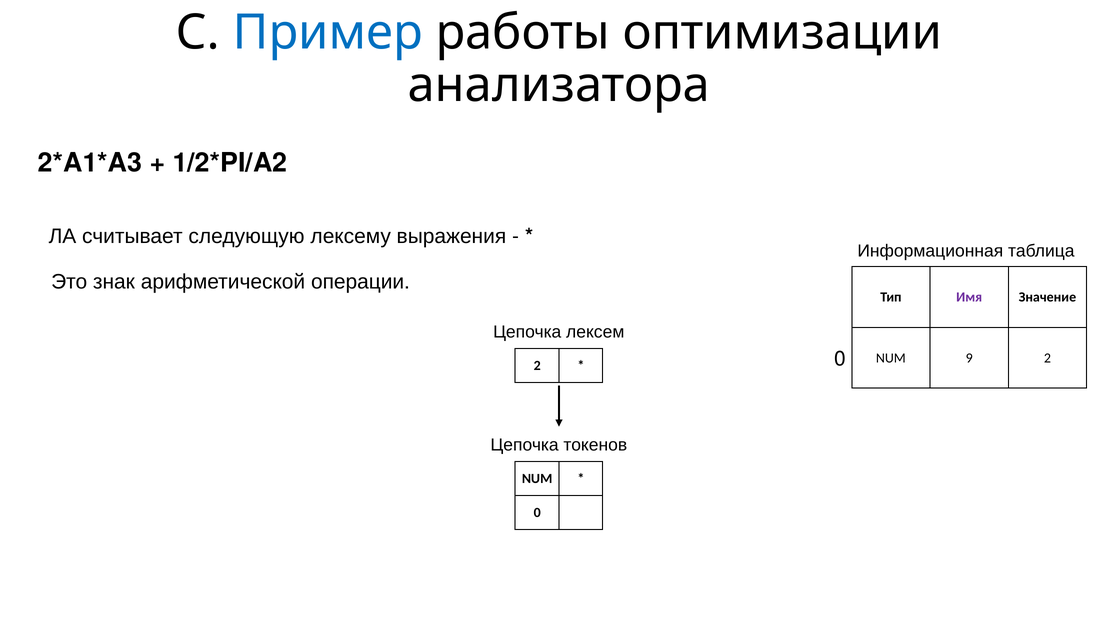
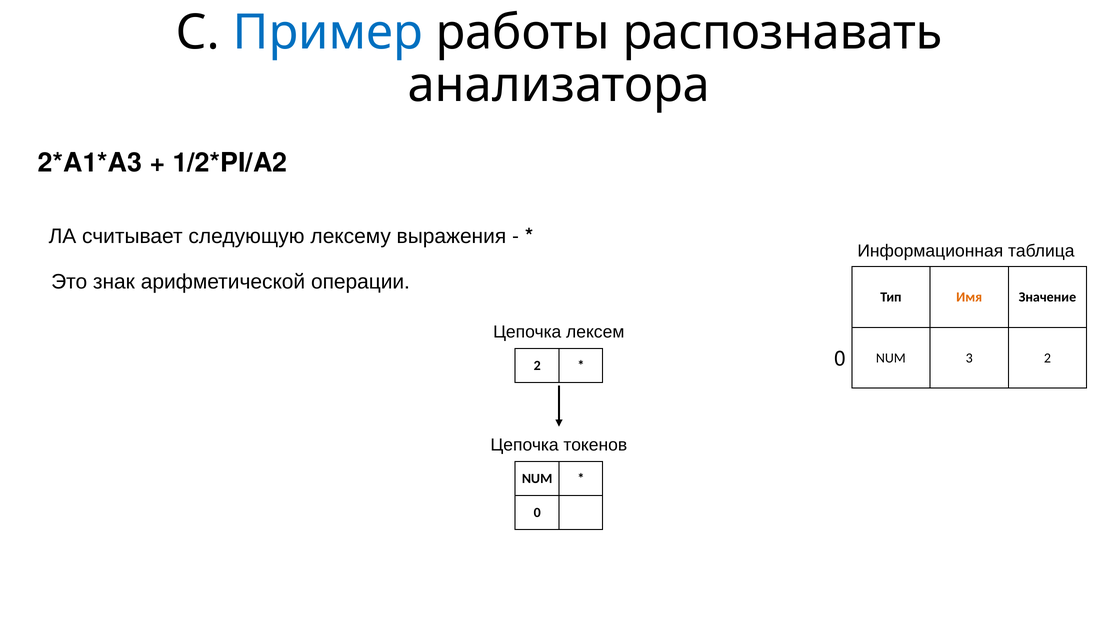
оптимизации: оптимизации -> распознавать
Имя colour: purple -> orange
9: 9 -> 3
